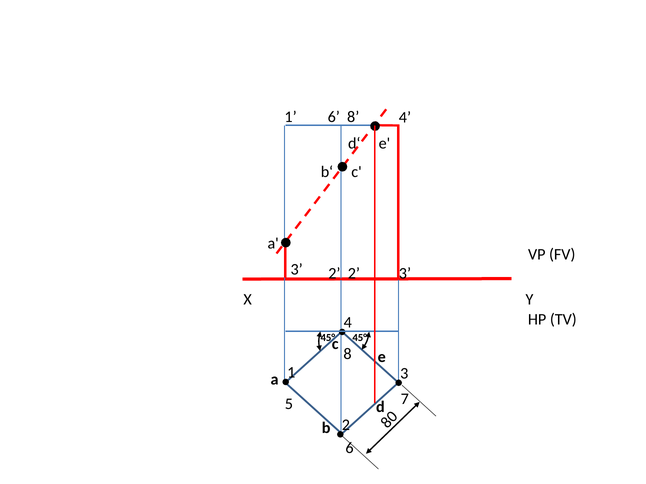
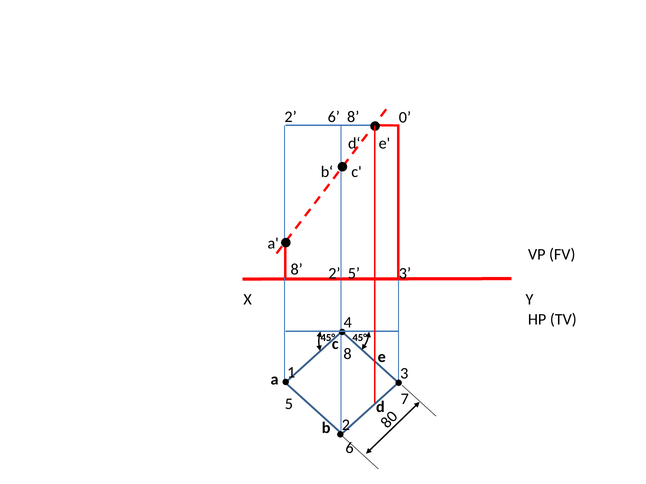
1 at (291, 117): 1 -> 2
6 8 4: 4 -> 0
3 at (297, 270): 3 -> 8
2 2: 2 -> 5
